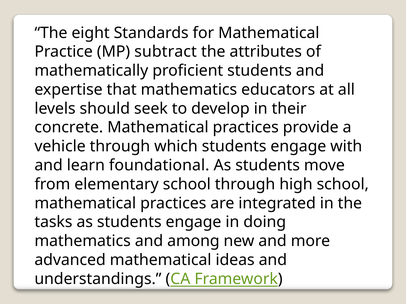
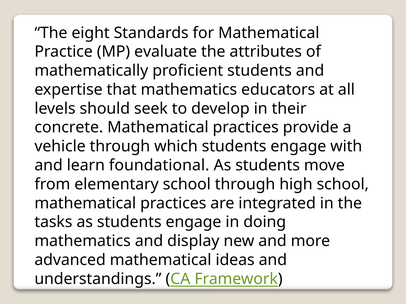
subtract: subtract -> evaluate
among: among -> display
